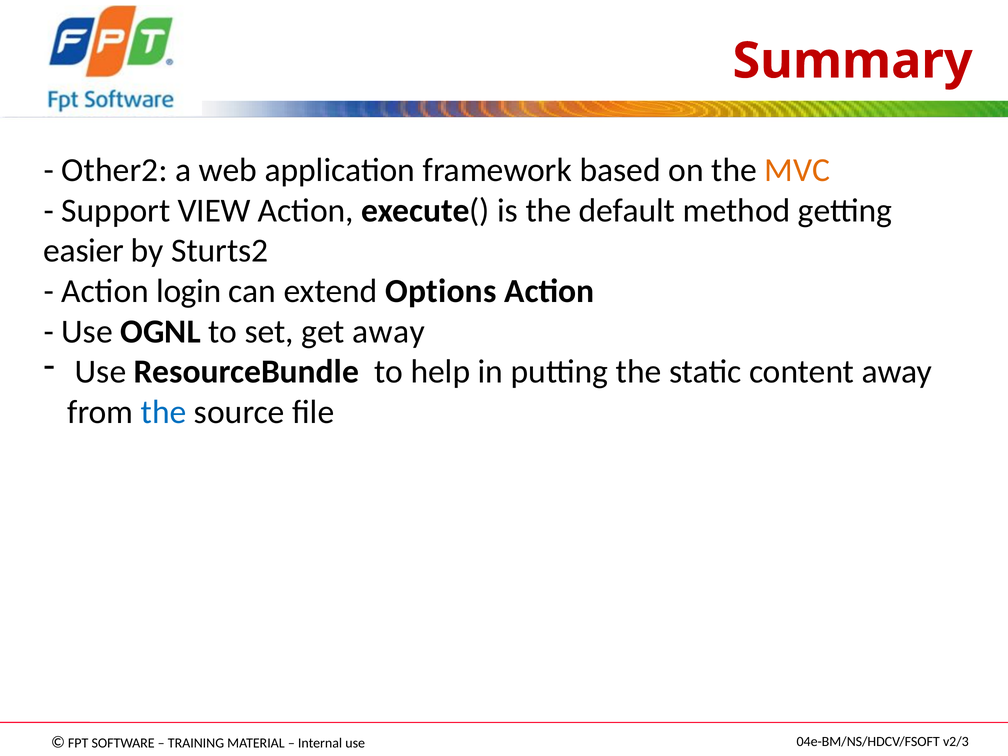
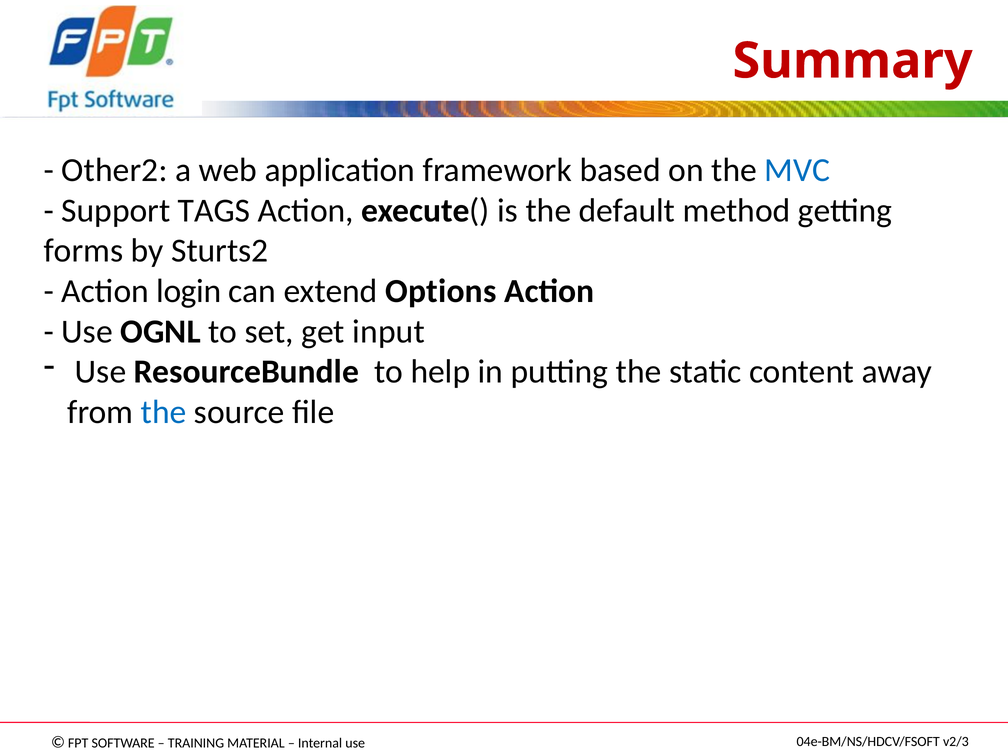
MVC colour: orange -> blue
VIEW: VIEW -> TAGS
easier: easier -> forms
get away: away -> input
